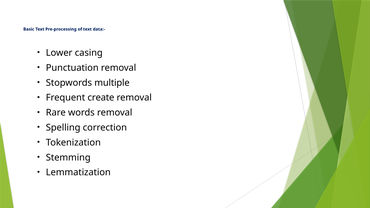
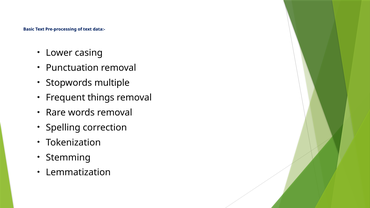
create: create -> things
